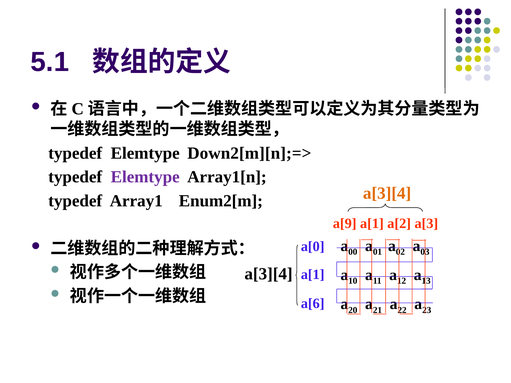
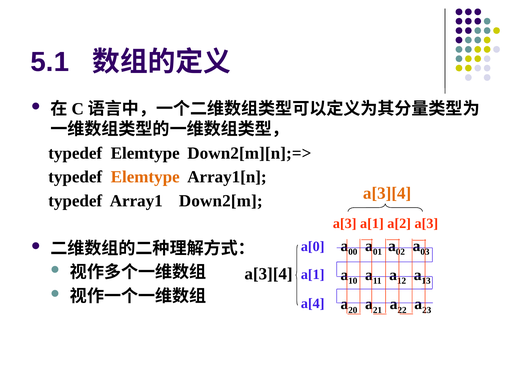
Elemtype at (145, 177) colour: purple -> orange
Enum2[m: Enum2[m -> Down2[m
a[9 at (345, 224): a[9 -> a[3
a[6: a[6 -> a[4
